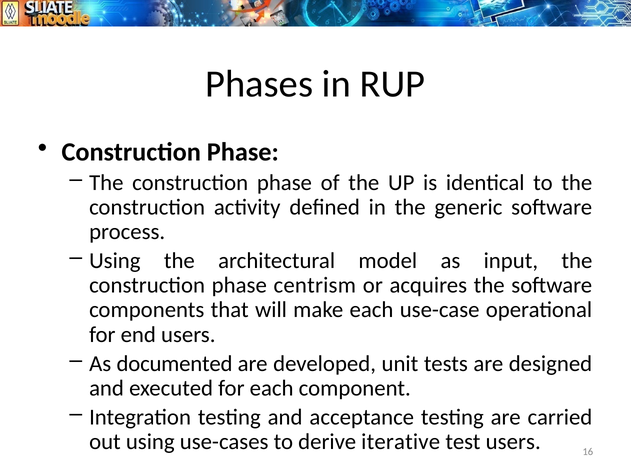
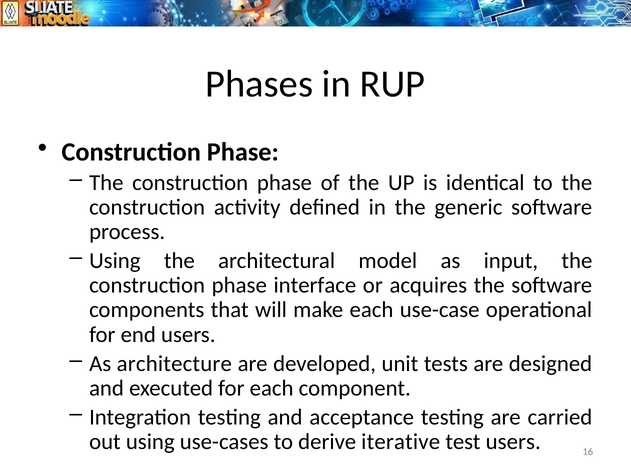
centrism: centrism -> interface
documented: documented -> architecture
